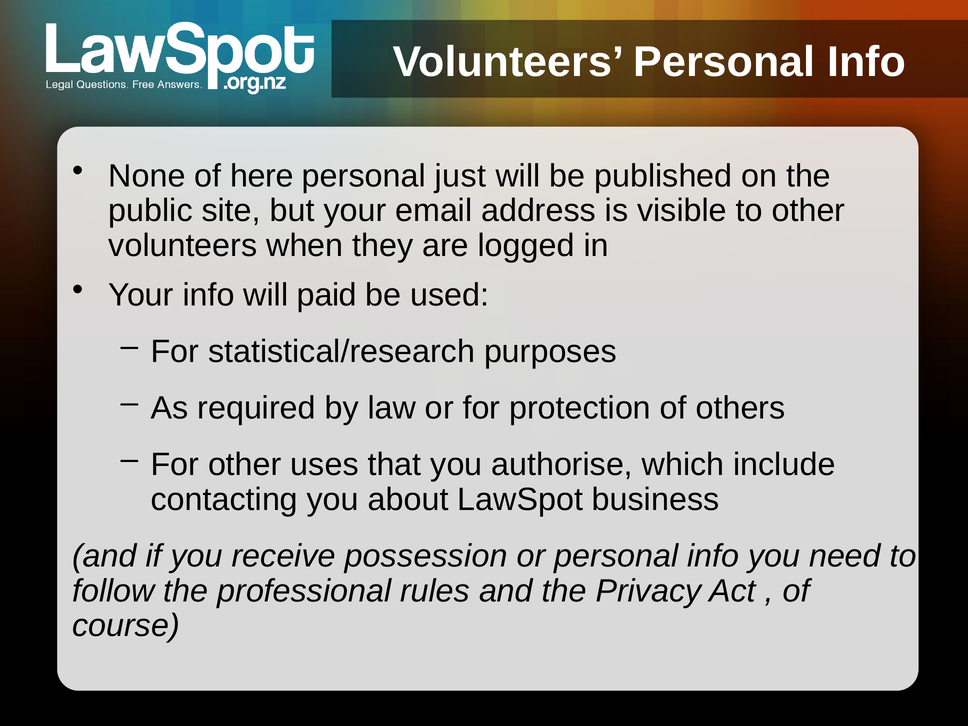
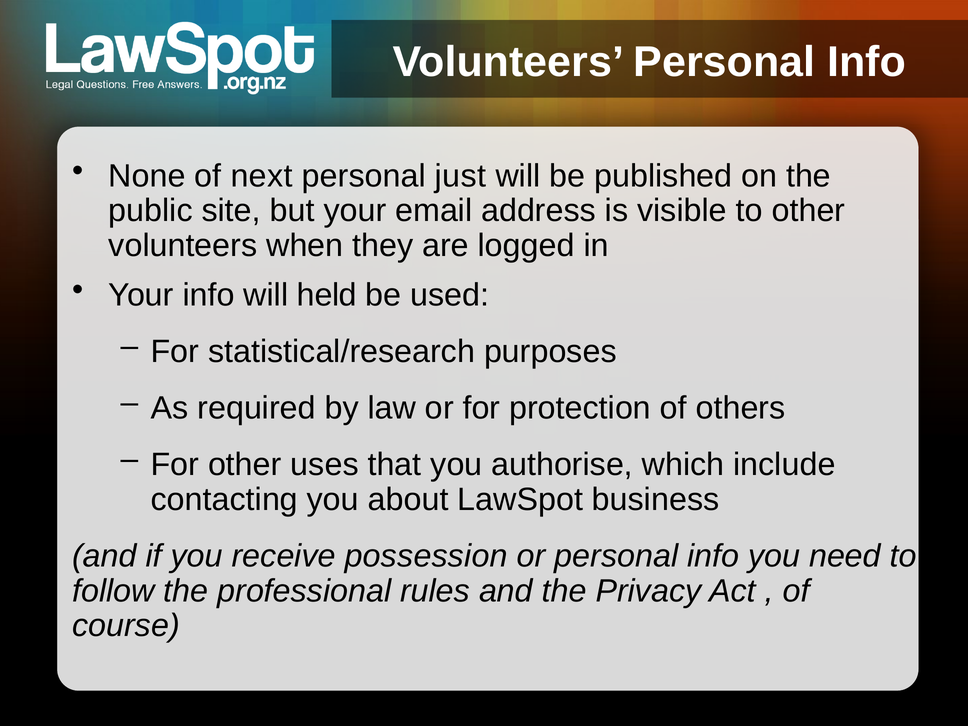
here: here -> next
paid: paid -> held
